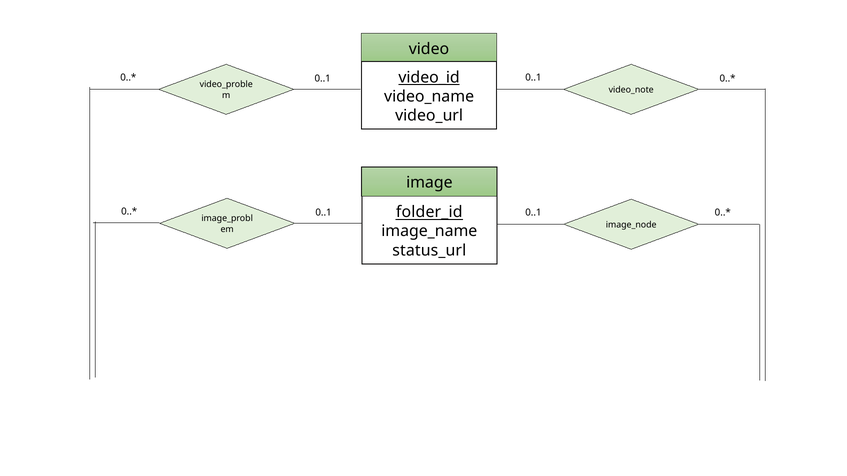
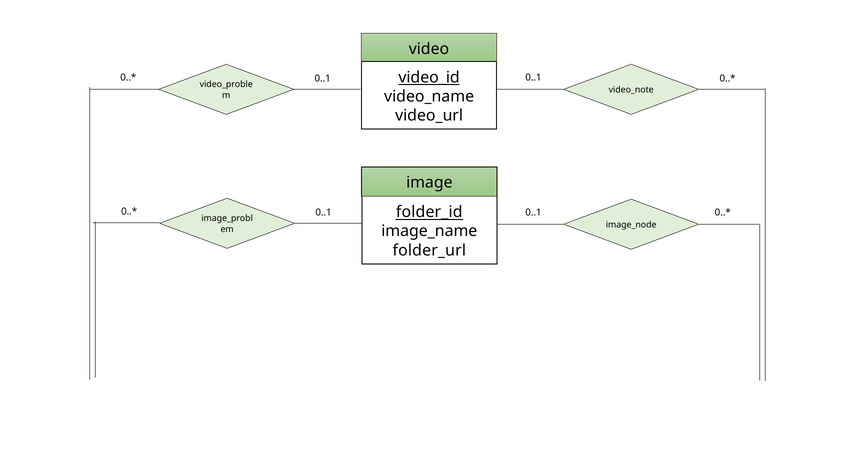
status_url: status_url -> folder_url
